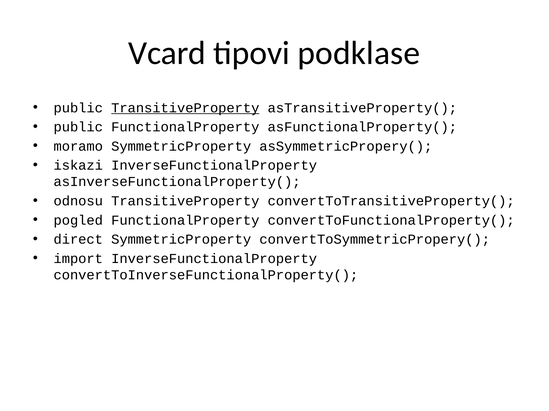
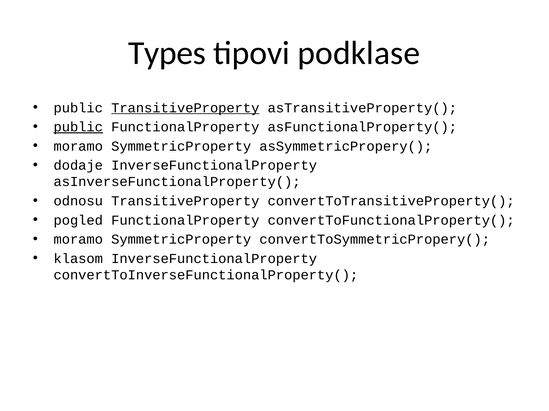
Vcard: Vcard -> Types
public at (78, 127) underline: none -> present
iskazi: iskazi -> dodaje
direct at (78, 240): direct -> moramo
import: import -> klasom
